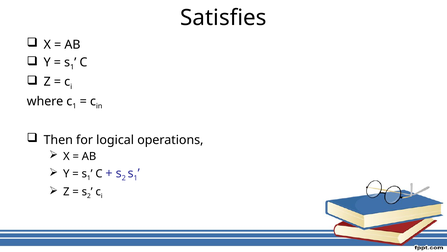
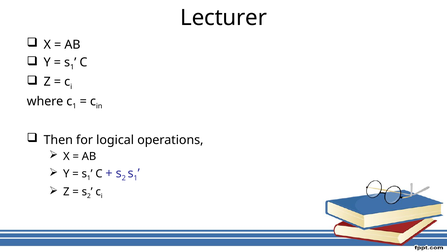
Satisfies: Satisfies -> Lecturer
